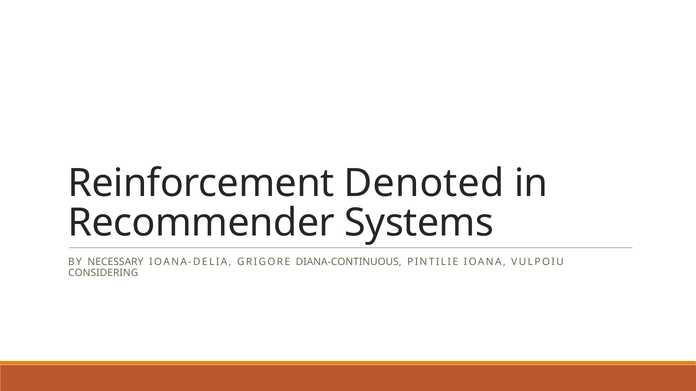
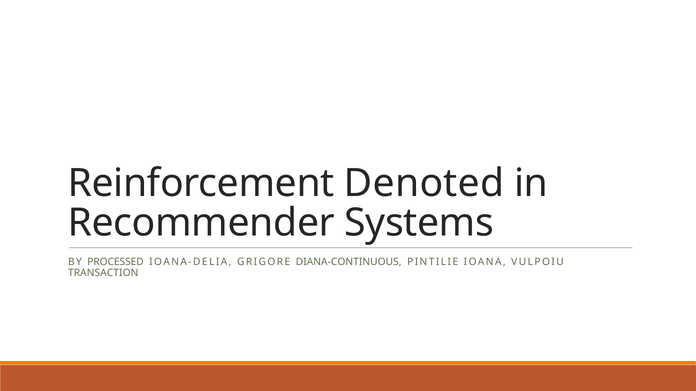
NECESSARY: NECESSARY -> PROCESSED
CONSIDERING: CONSIDERING -> TRANSACTION
